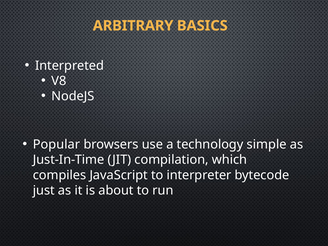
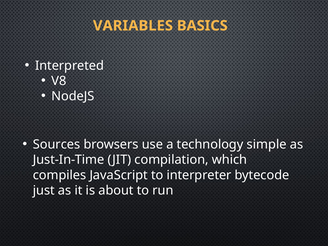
ARBITRARY: ARBITRARY -> VARIABLES
Popular: Popular -> Sources
